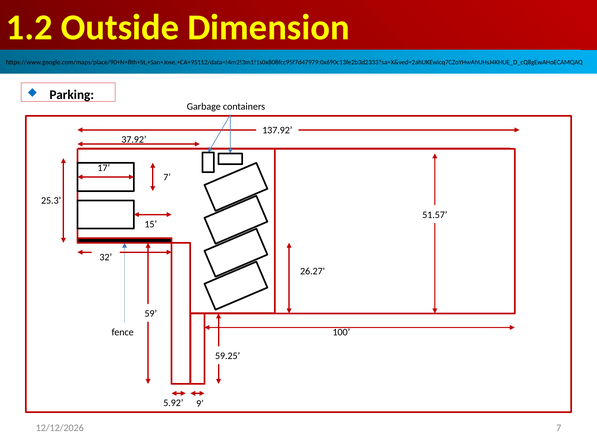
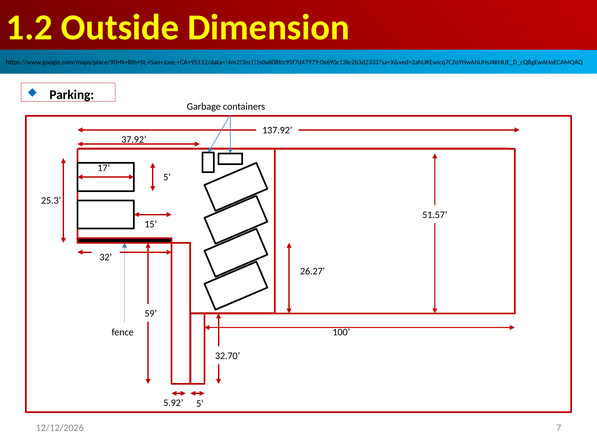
7 at (167, 177): 7 -> 5
59.25: 59.25 -> 32.70
9 at (200, 403): 9 -> 5
